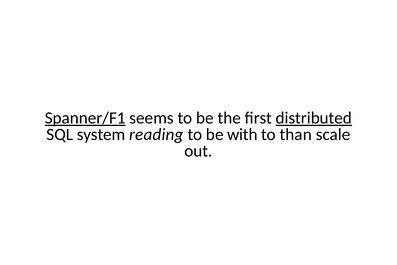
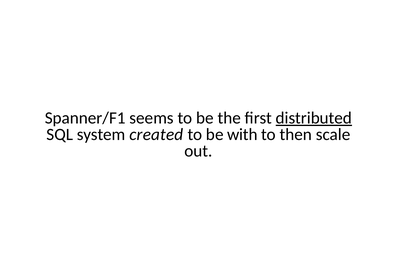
Spanner/F1 underline: present -> none
reading: reading -> created
than: than -> then
